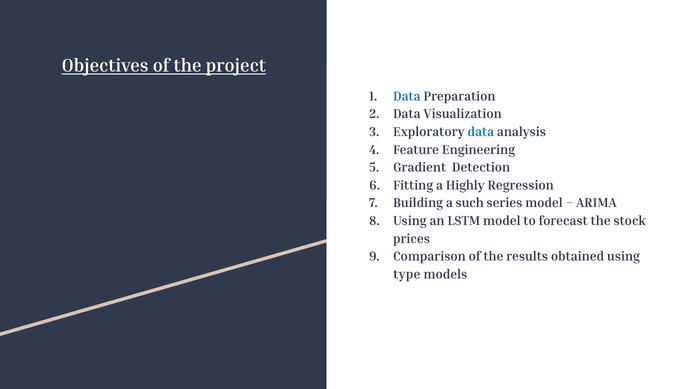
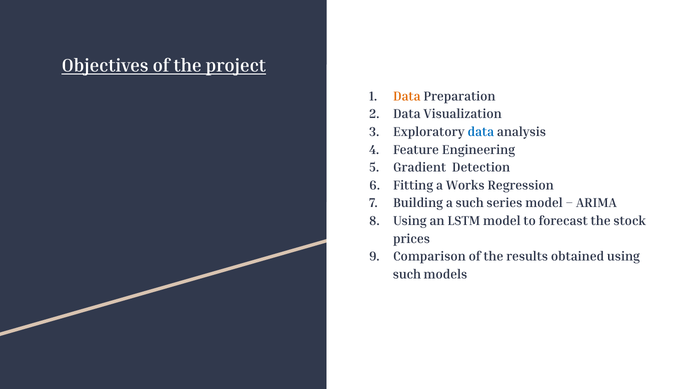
Data at (407, 96) colour: blue -> orange
Highly: Highly -> Works
type at (407, 275): type -> such
